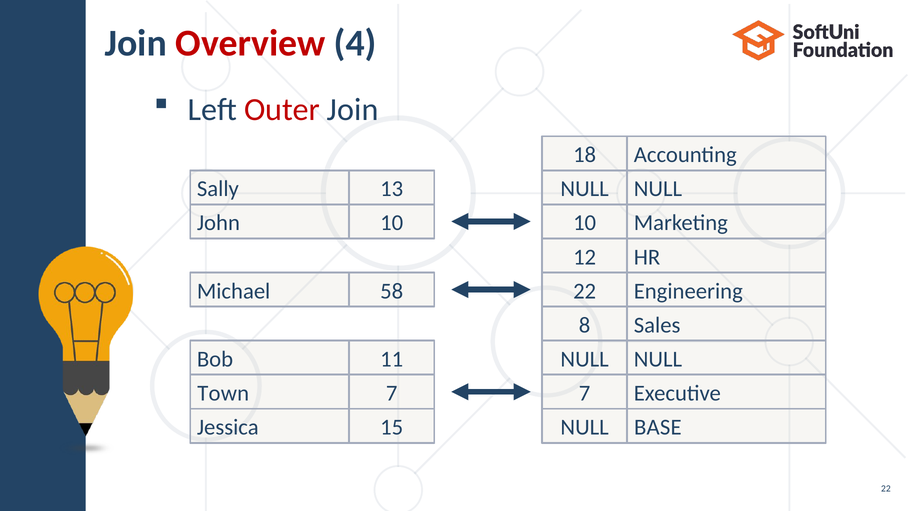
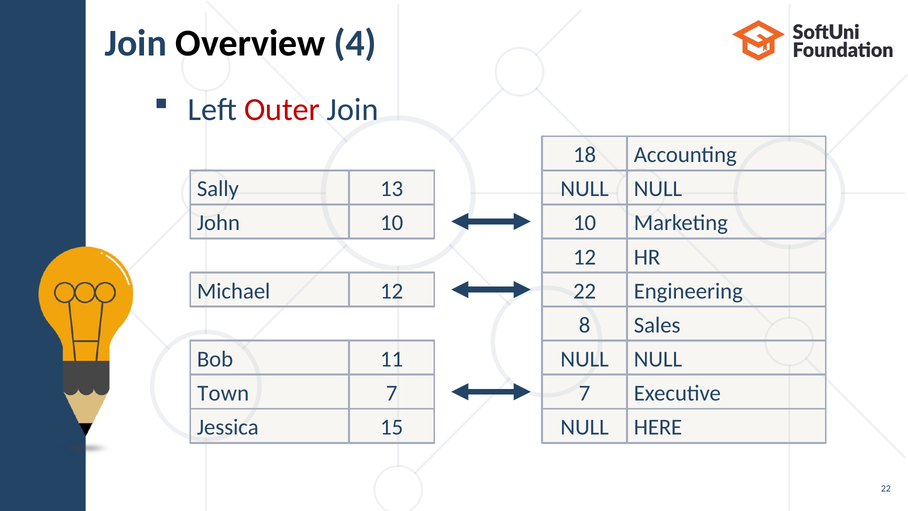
Overview colour: red -> black
Michael 58: 58 -> 12
BASE: BASE -> HERE
